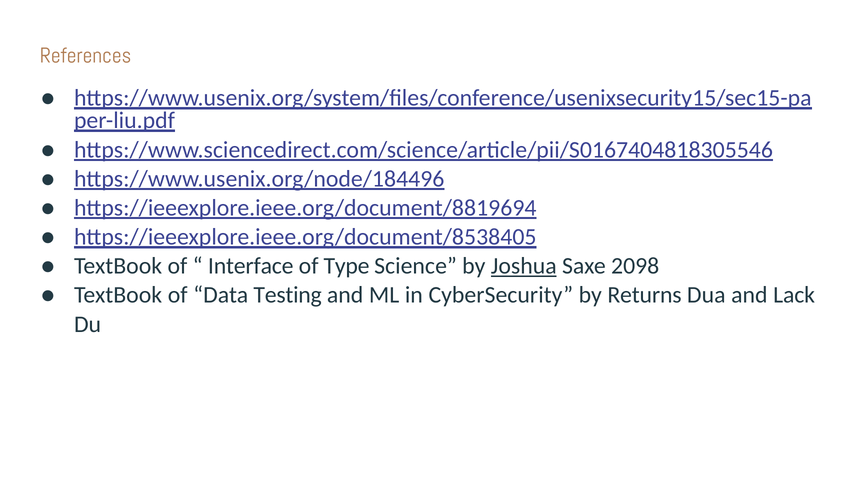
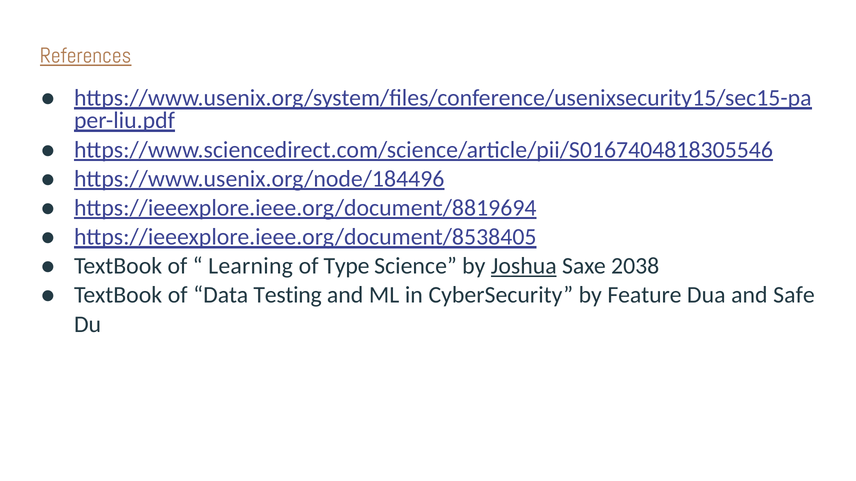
References underline: none -> present
Interface: Interface -> Learning
2098: 2098 -> 2038
Returns: Returns -> Feature
Lack: Lack -> Safe
